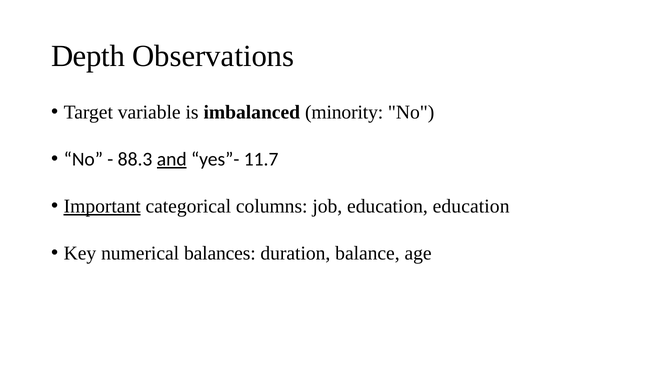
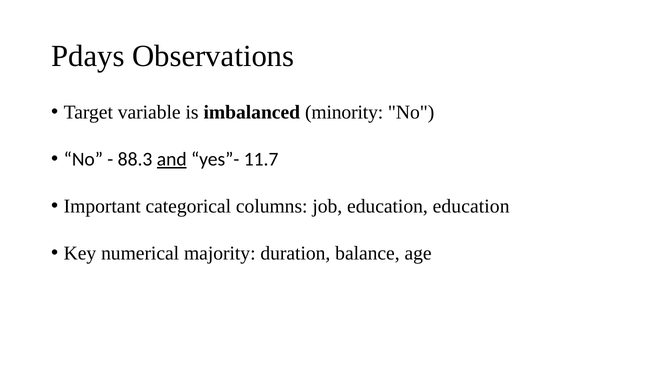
Depth: Depth -> Pdays
Important underline: present -> none
balances: balances -> majority
